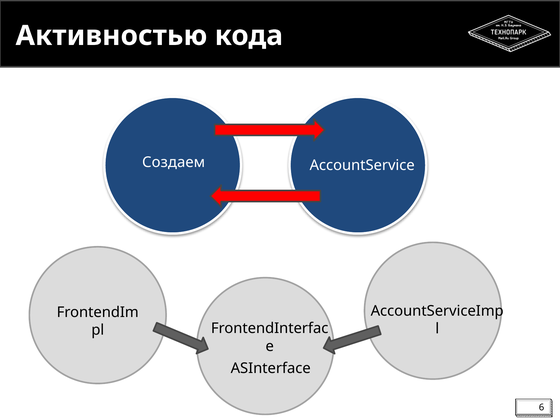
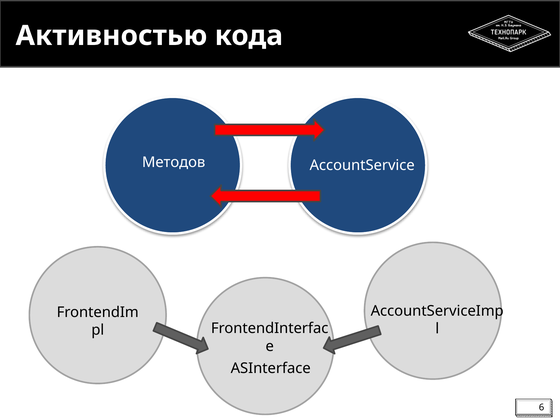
Создаем: Создаем -> Методов
